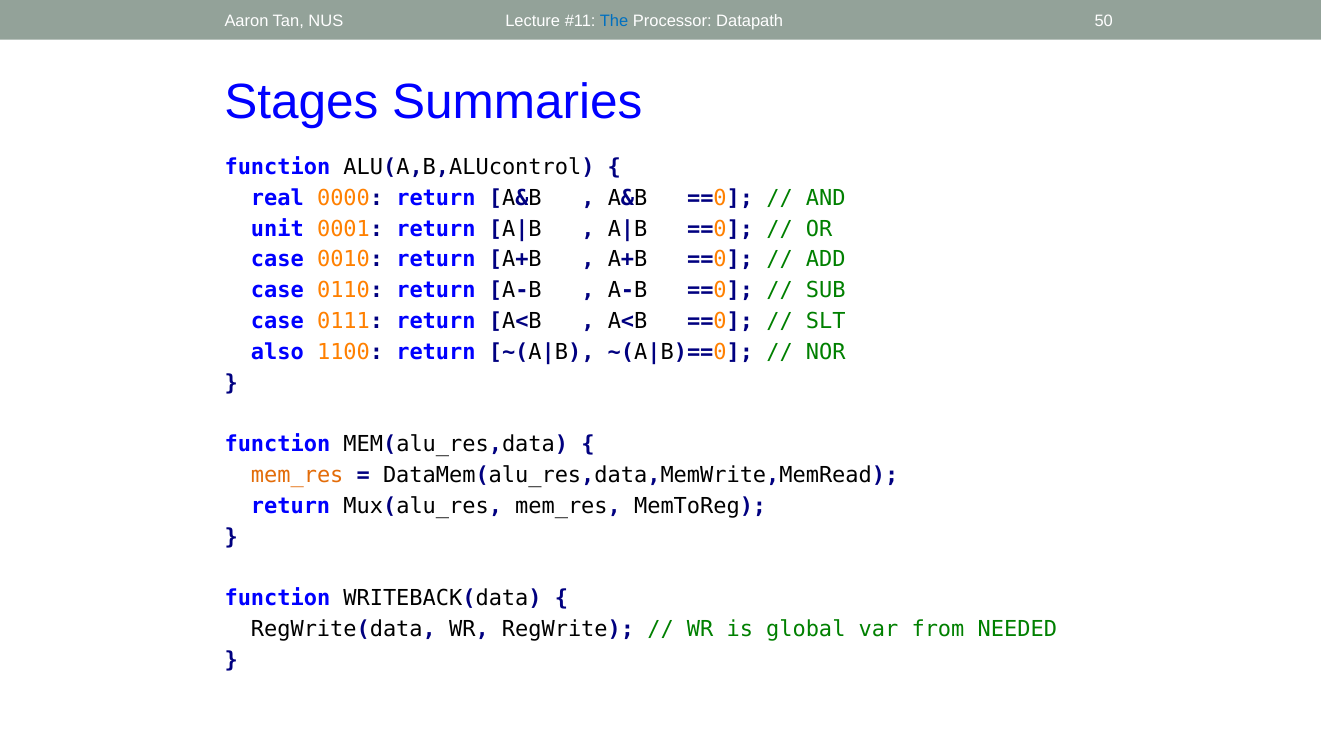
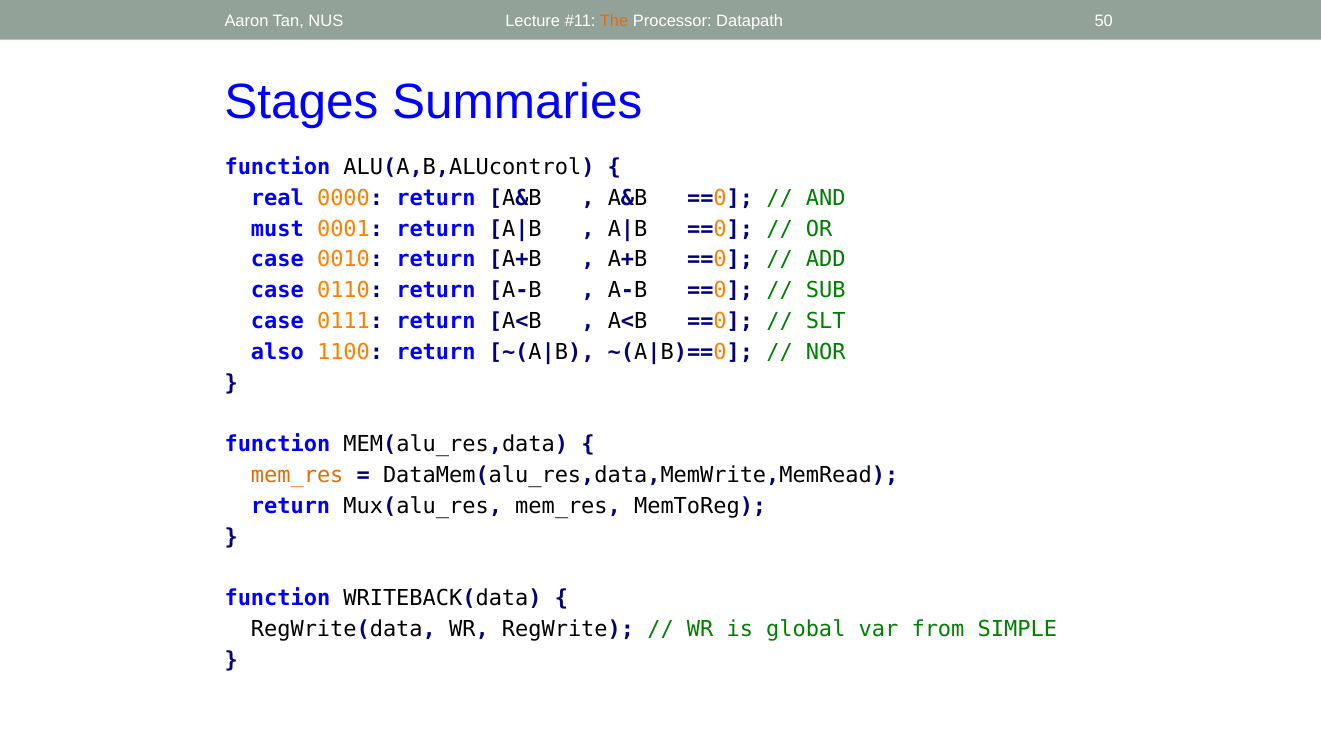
The colour: blue -> orange
unit: unit -> must
NEEDED: NEEDED -> SIMPLE
